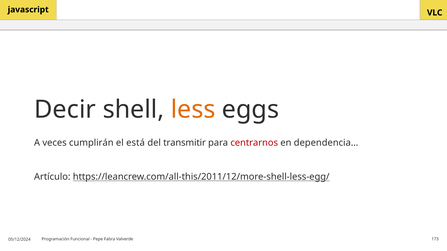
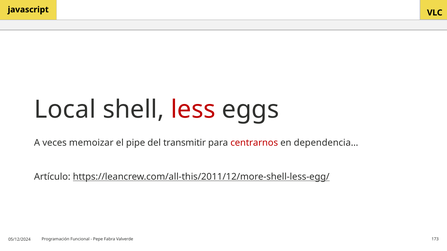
Decir: Decir -> Local
less colour: orange -> red
cumplirán: cumplirán -> memoizar
está: está -> pipe
